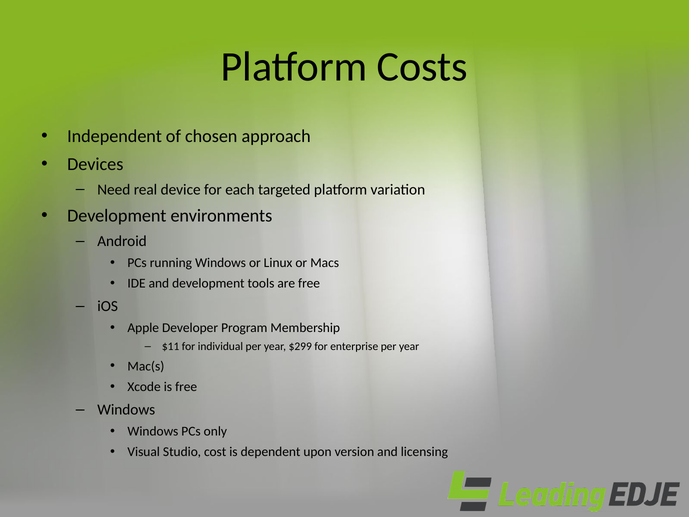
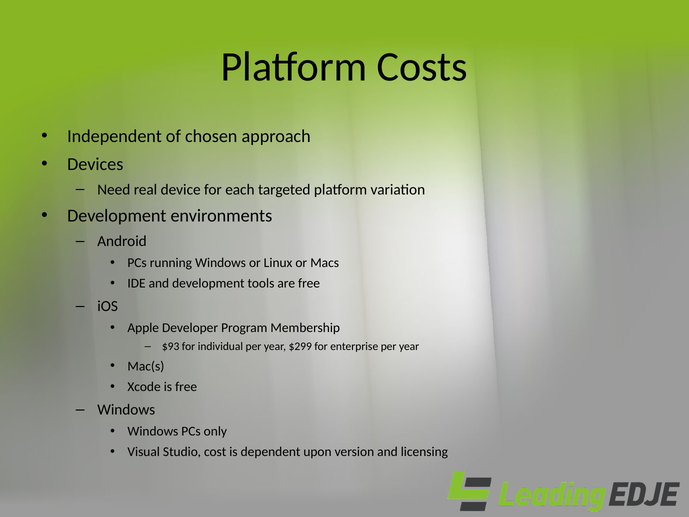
$11: $11 -> $93
